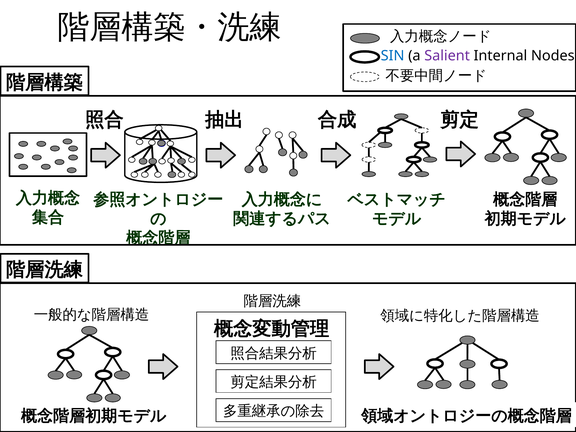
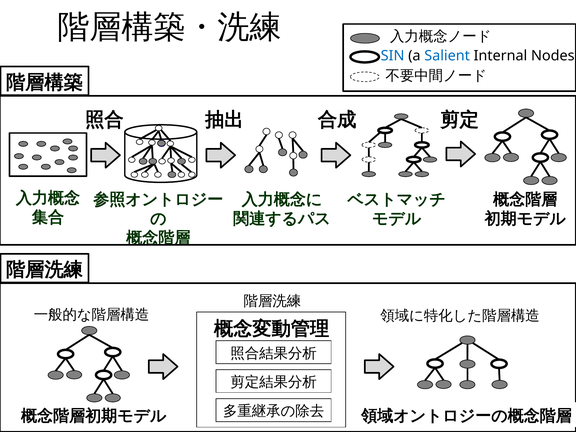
Salient colour: purple -> blue
